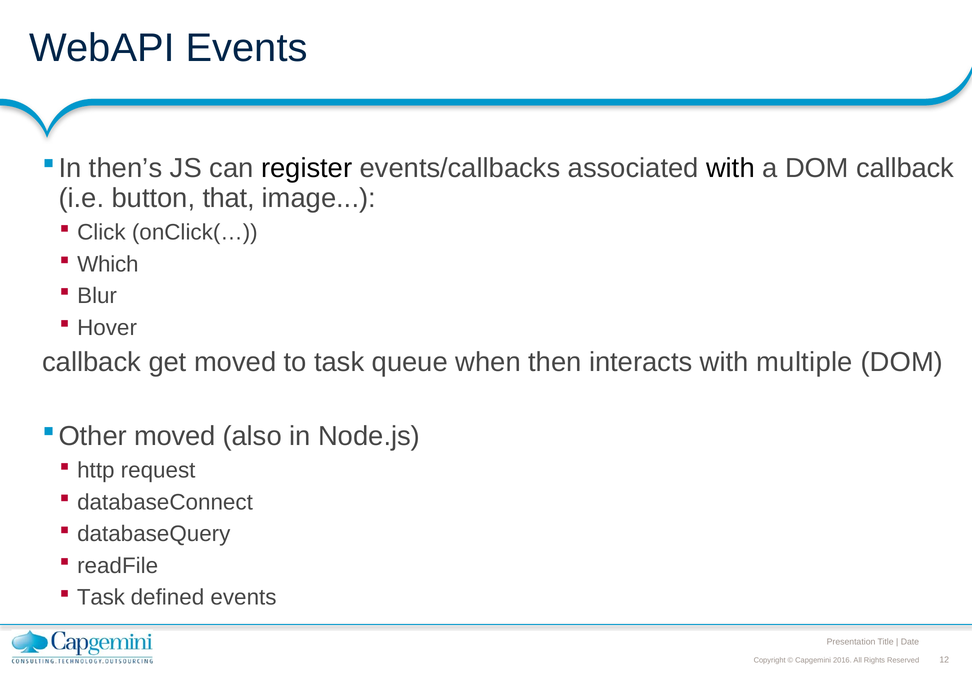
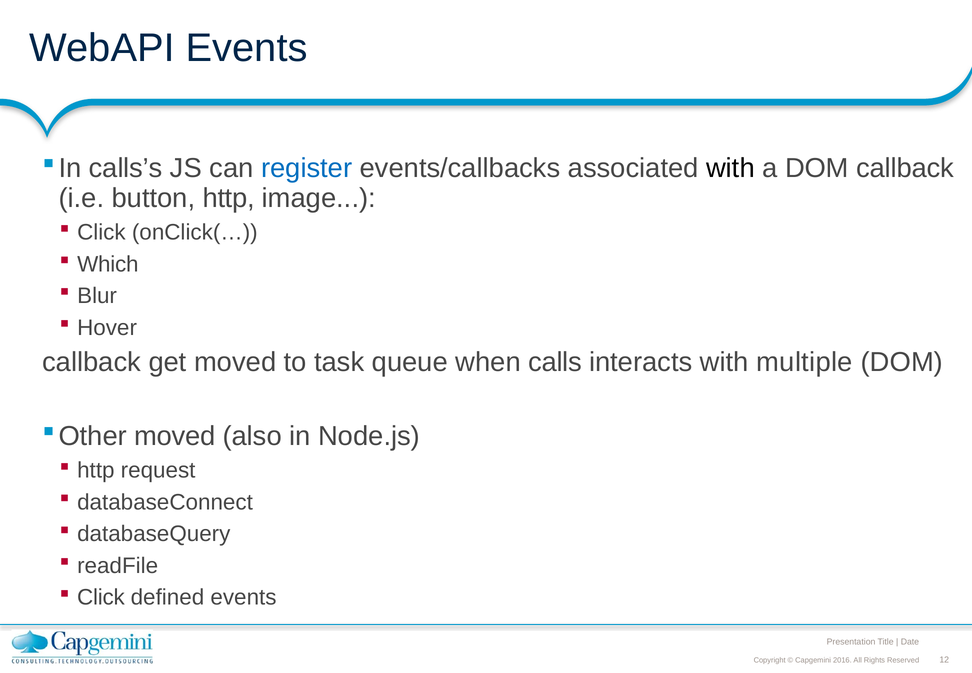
then’s: then’s -> calls’s
register colour: black -> blue
button that: that -> http
then: then -> calls
Task at (101, 597): Task -> Click
